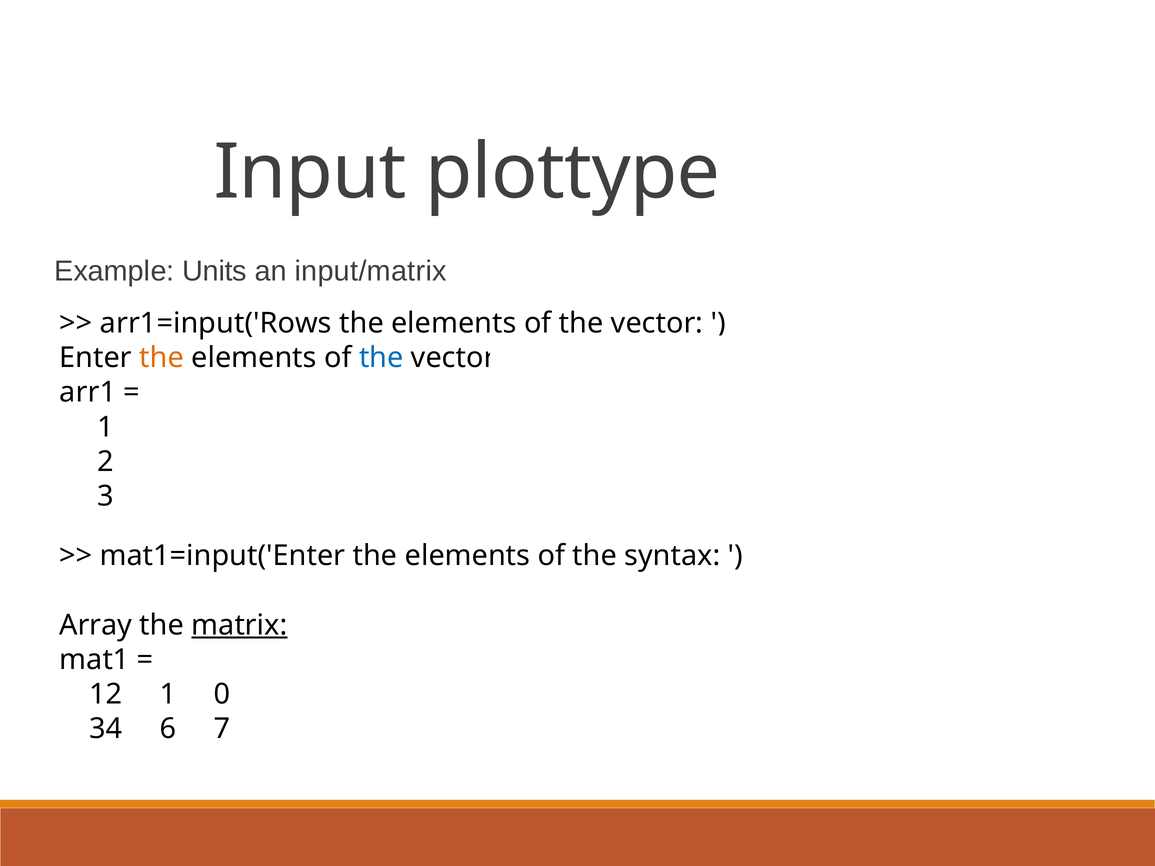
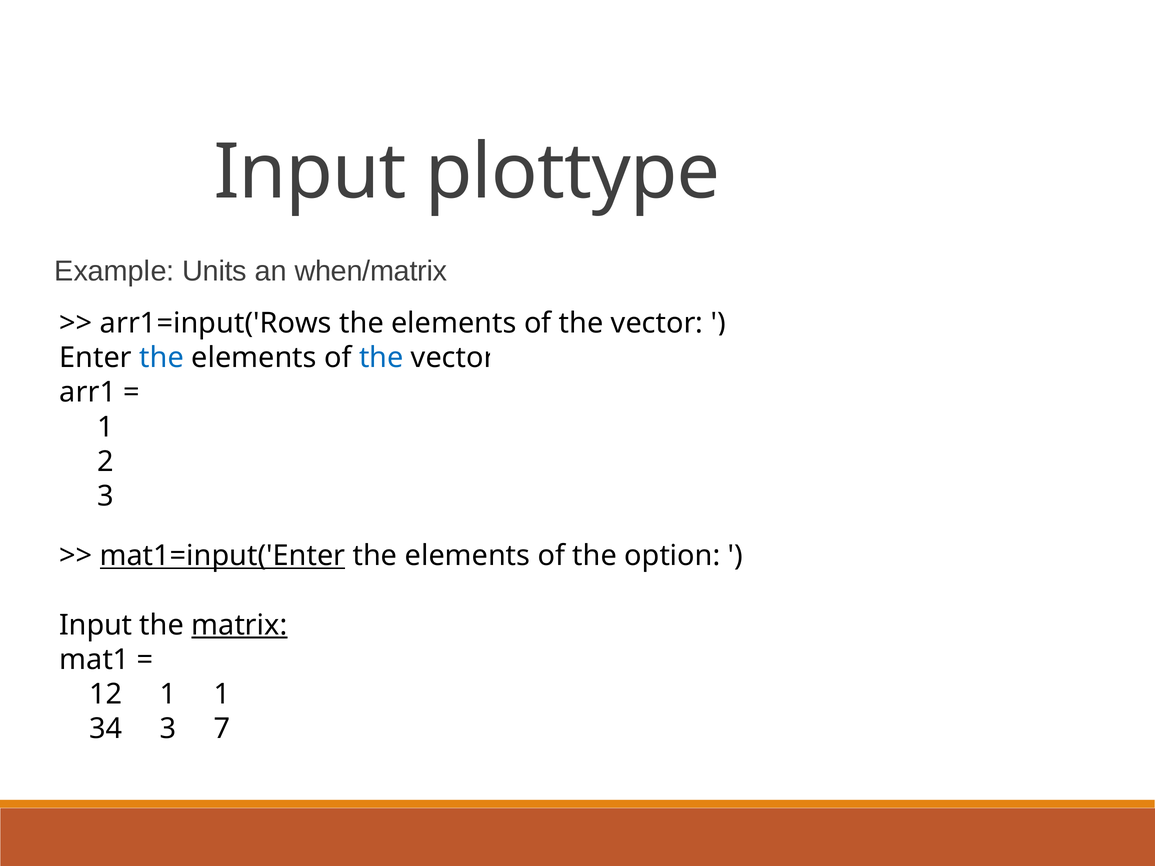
input/matrix: input/matrix -> when/matrix
the at (162, 358) colour: orange -> blue
mat1=input('Enter underline: none -> present
syntax: syntax -> option
Array at (96, 625): Array -> Input
1 0: 0 -> 1
34 6: 6 -> 3
